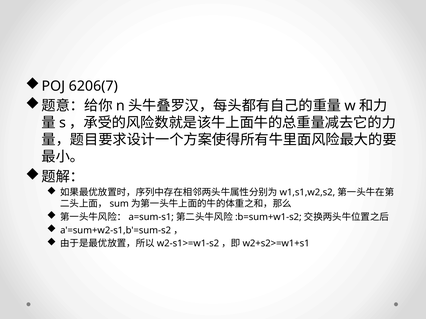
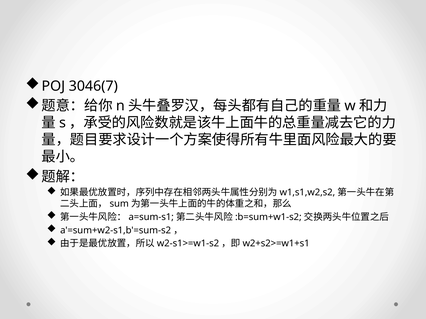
6206(7: 6206(7 -> 3046(7
